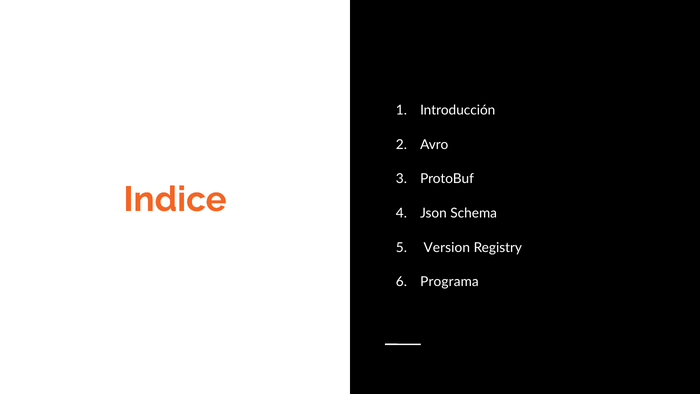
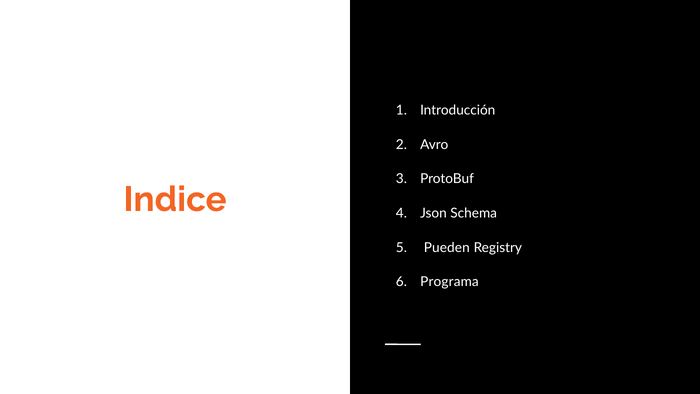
Version: Version -> Pueden
